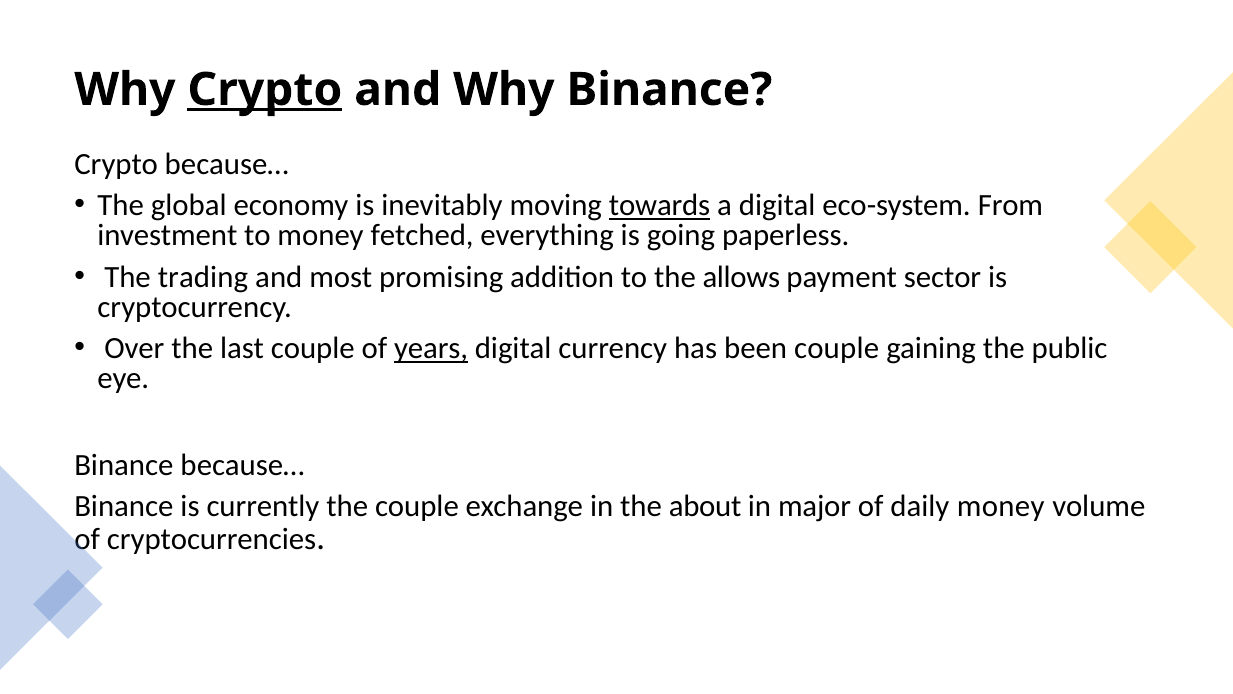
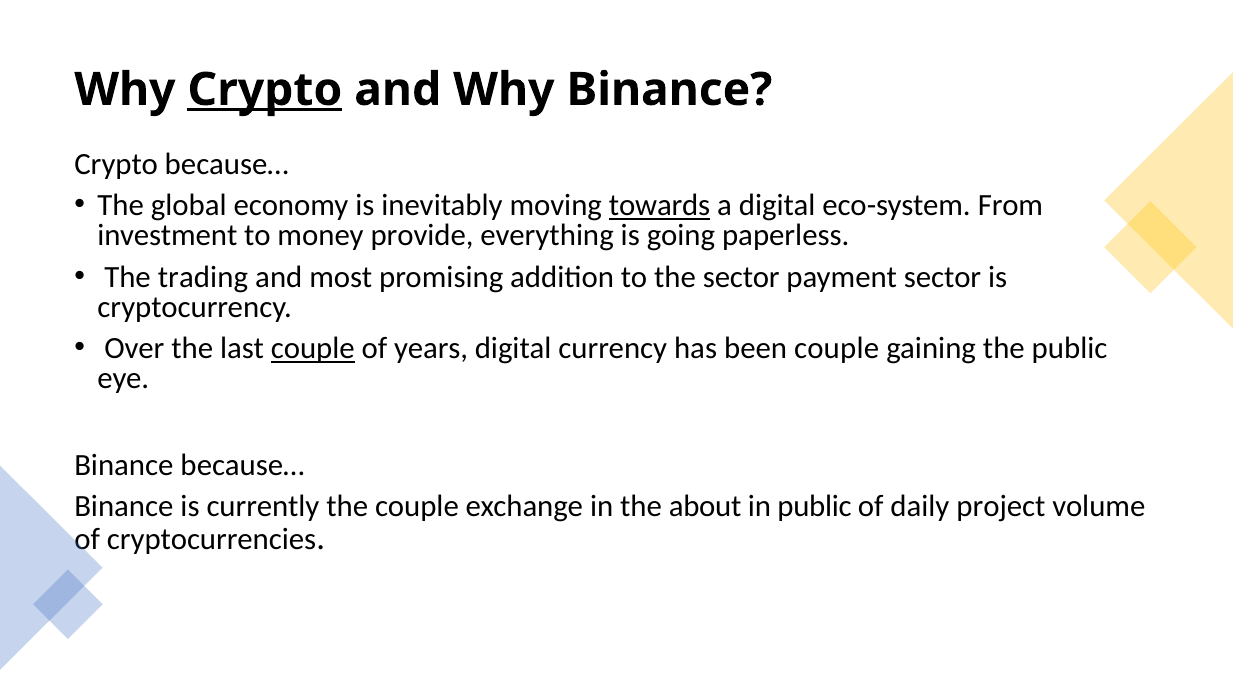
fetched: fetched -> provide
the allows: allows -> sector
couple at (313, 349) underline: none -> present
years underline: present -> none
in major: major -> public
daily money: money -> project
